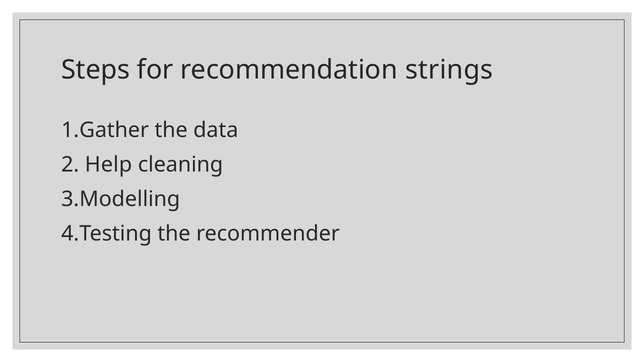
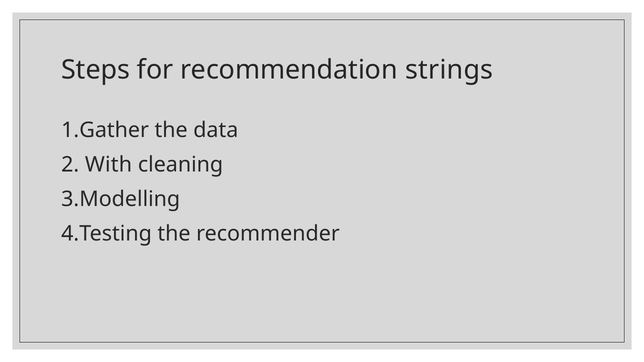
Help: Help -> With
